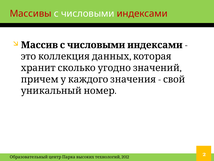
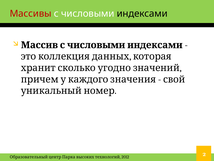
индексами colour: red -> black
